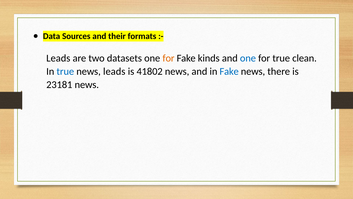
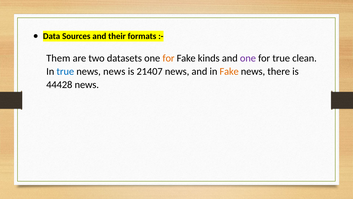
Leads at (58, 58): Leads -> Them
one at (248, 58) colour: blue -> purple
news leads: leads -> news
41802: 41802 -> 21407
Fake at (229, 71) colour: blue -> orange
23181: 23181 -> 44428
